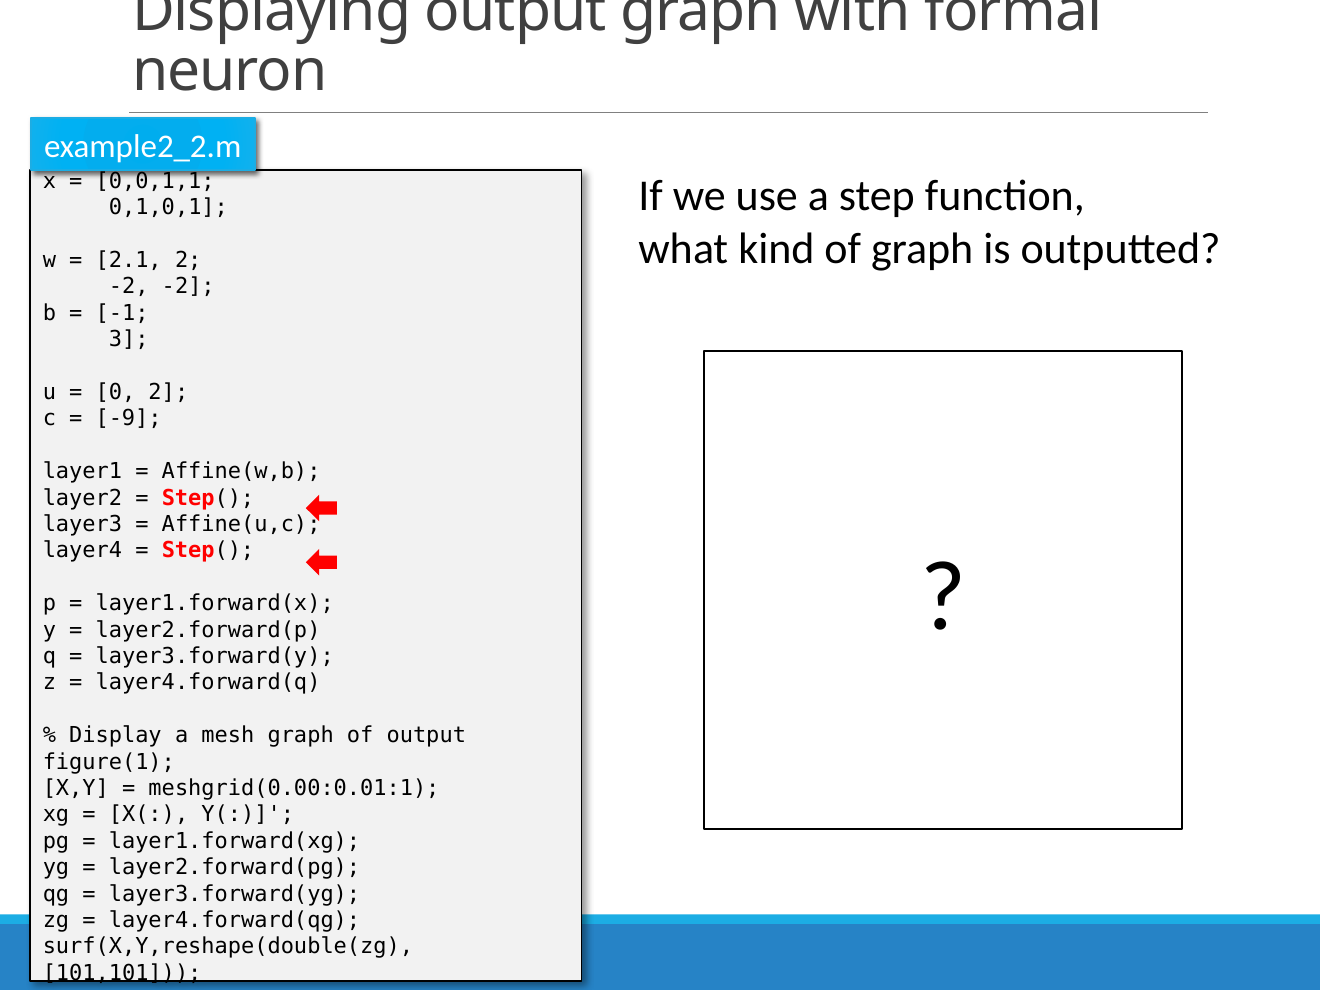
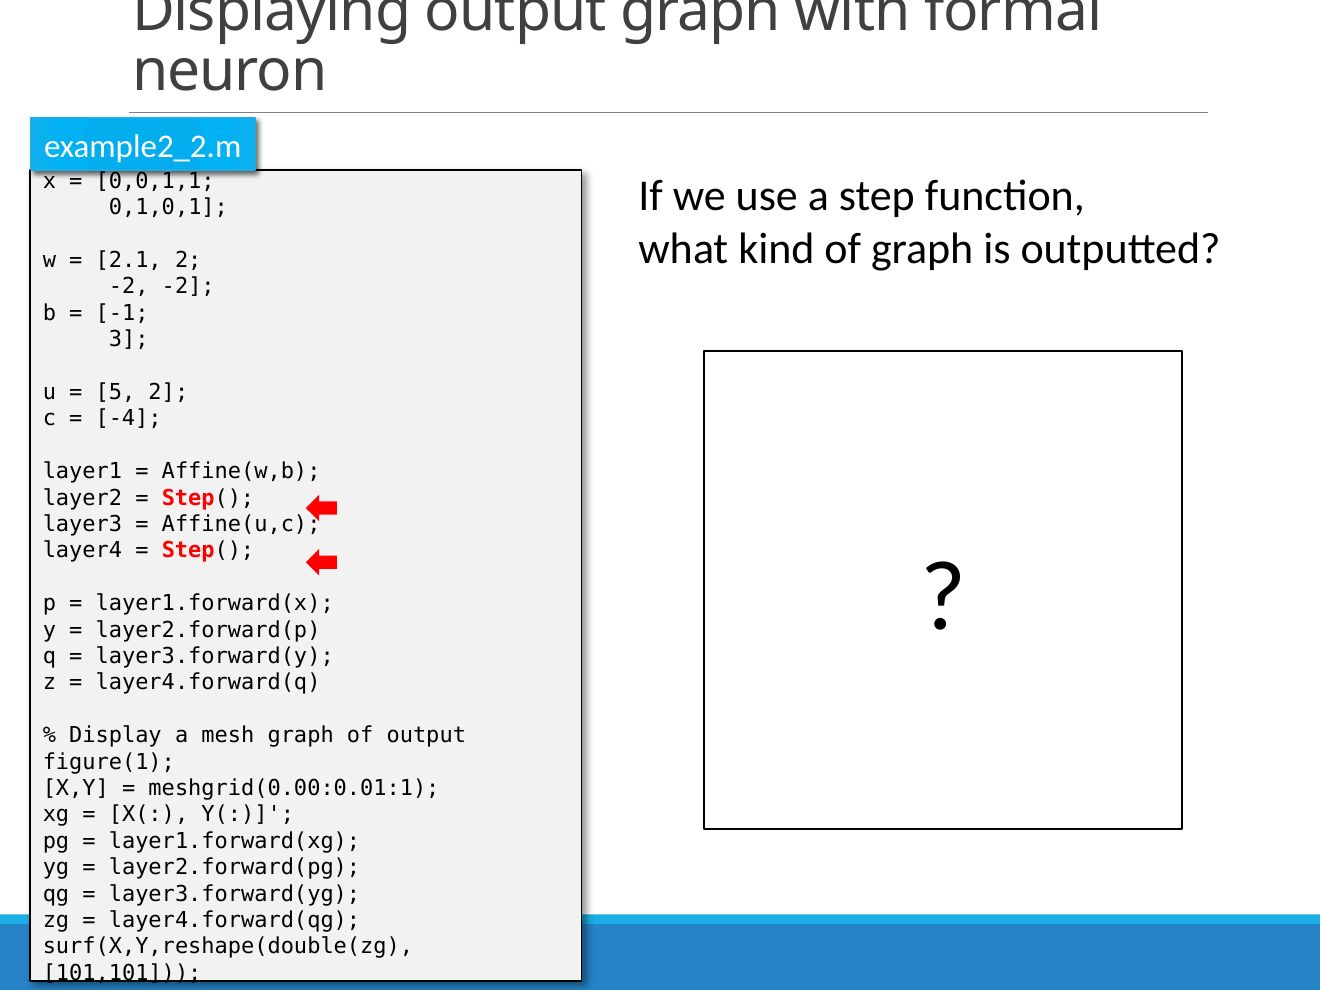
0: 0 -> 5
-9: -9 -> -4
